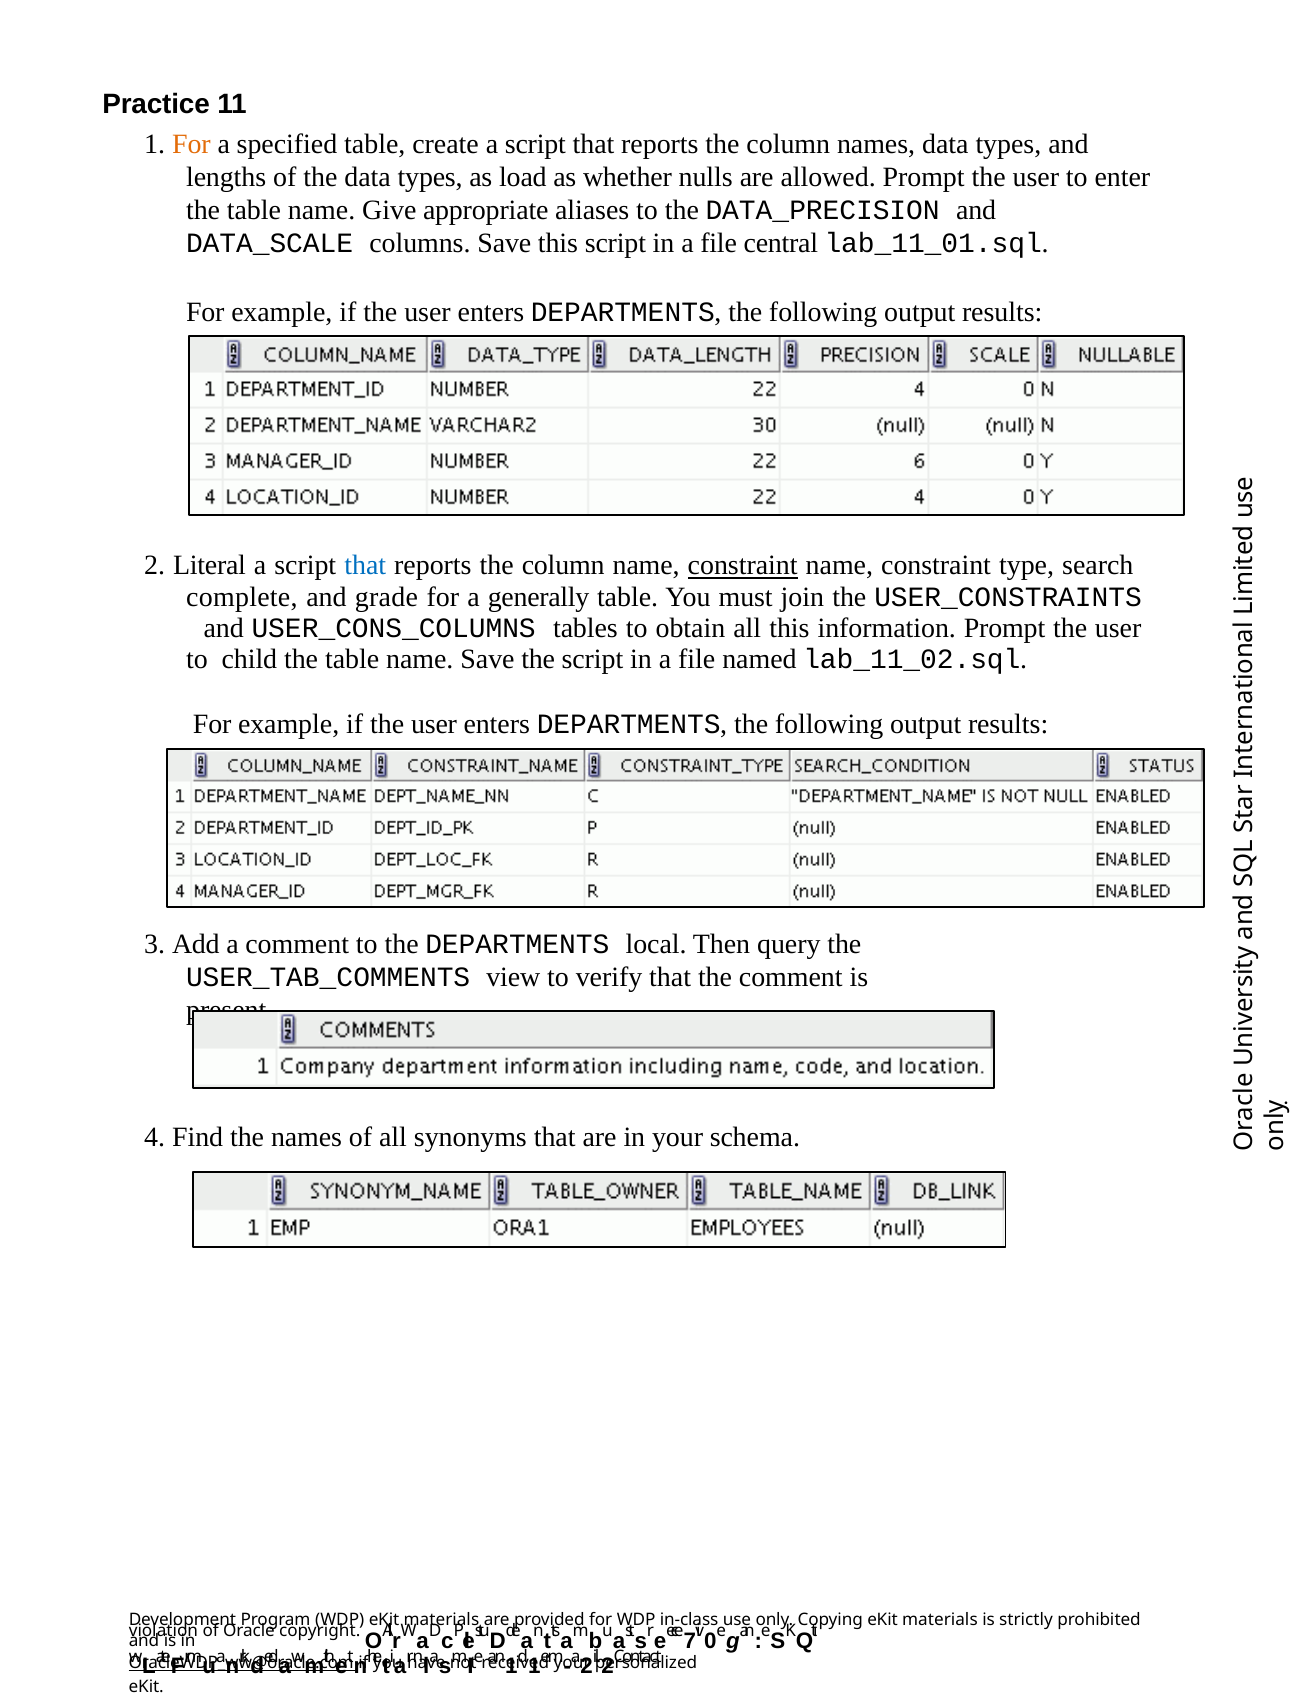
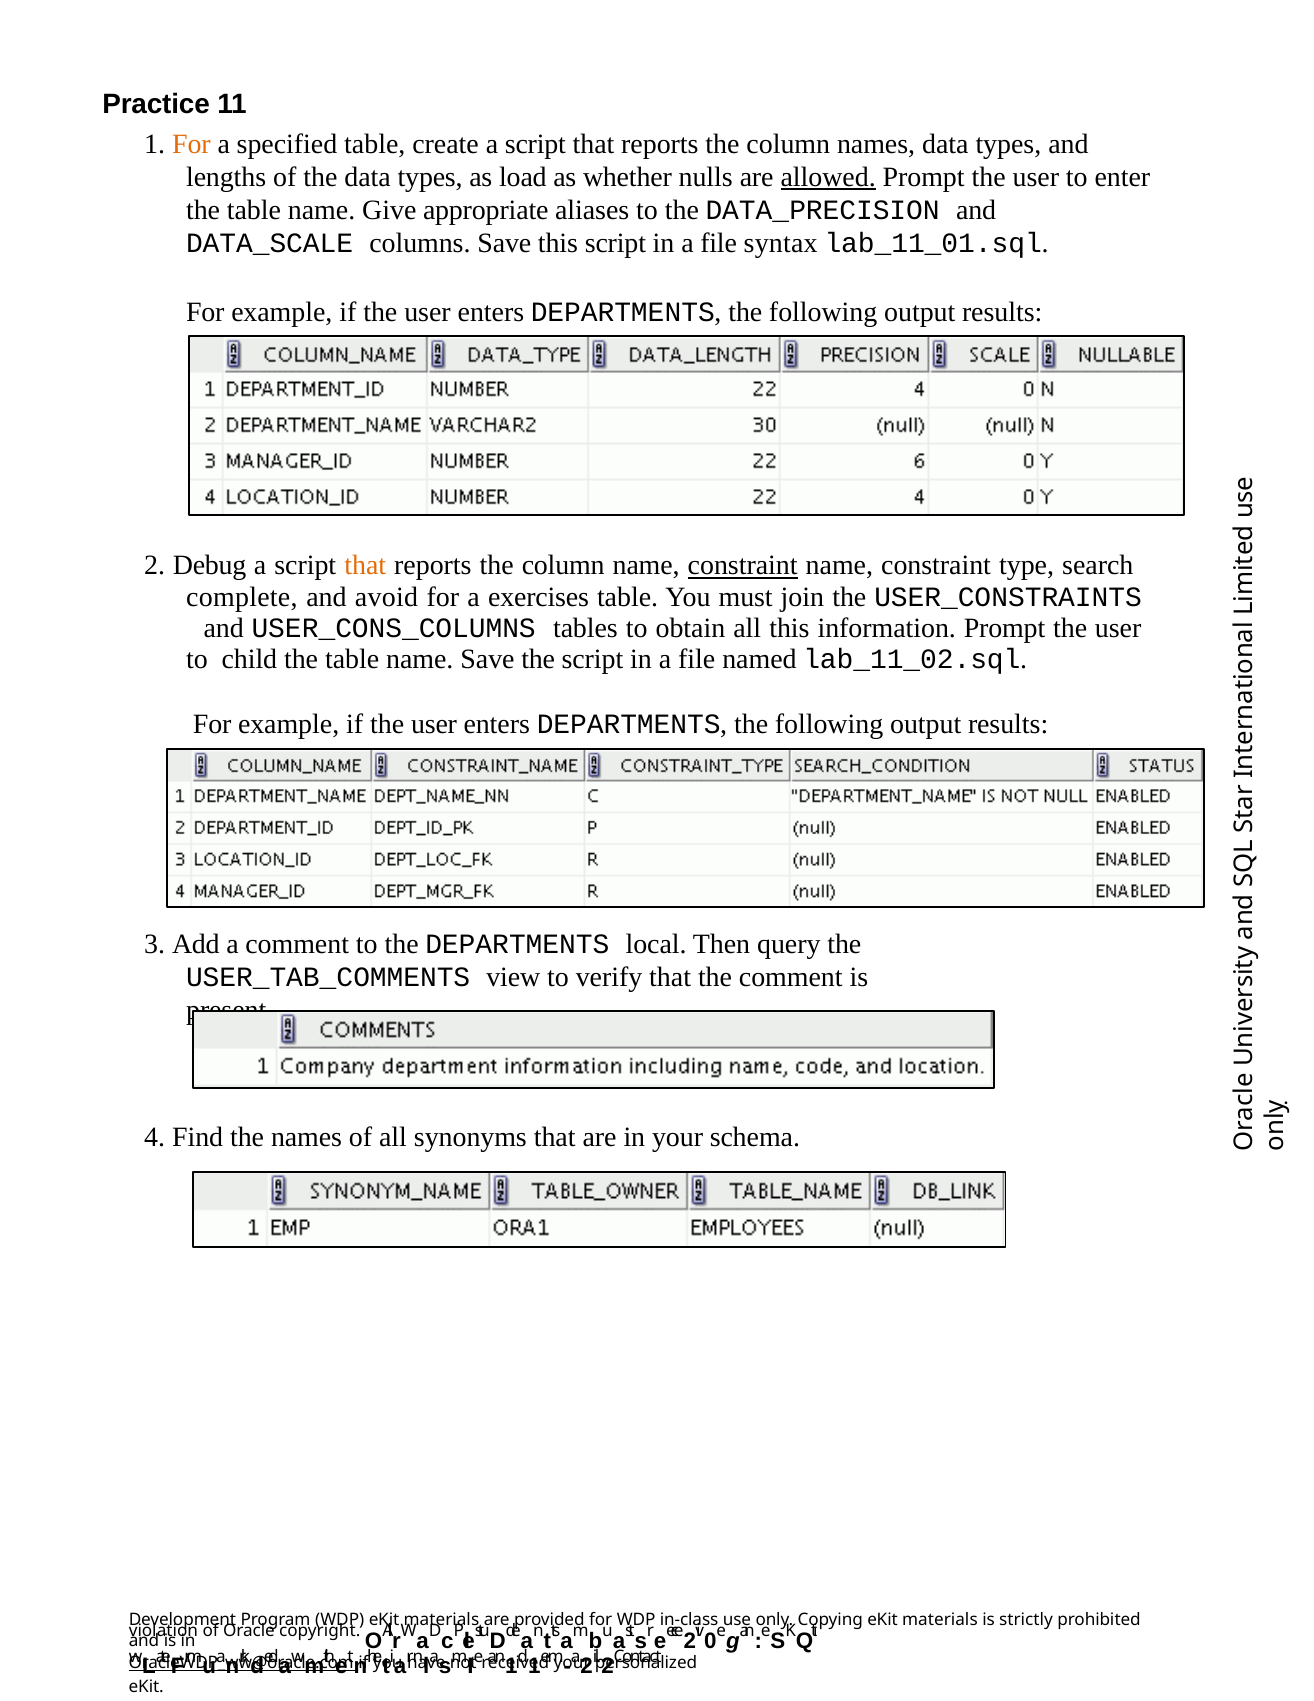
allowed underline: none -> present
central: central -> syntax
Literal: Literal -> Debug
that at (365, 566) colour: blue -> orange
grade: grade -> avoid
generally: generally -> exercises
7 at (690, 1640): 7 -> 2
